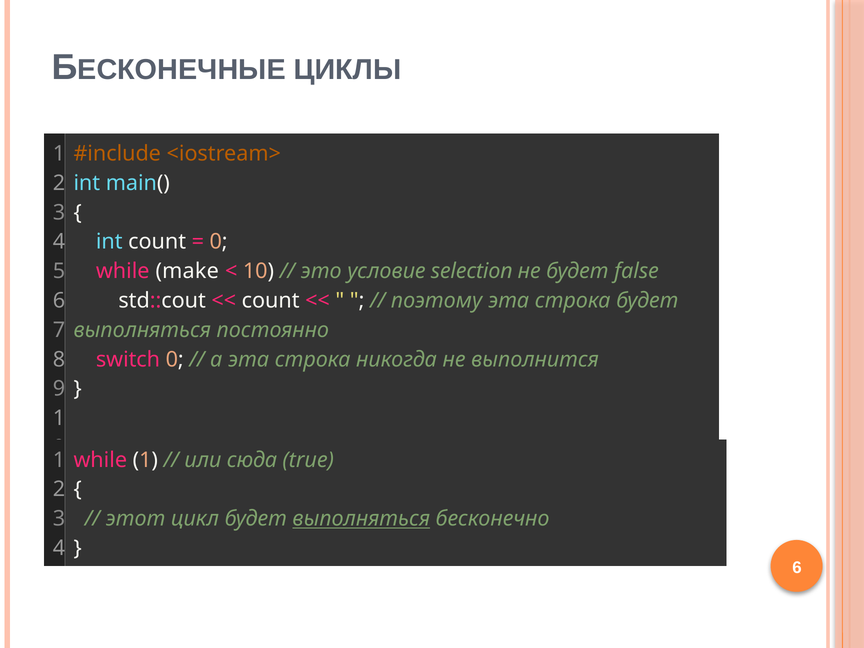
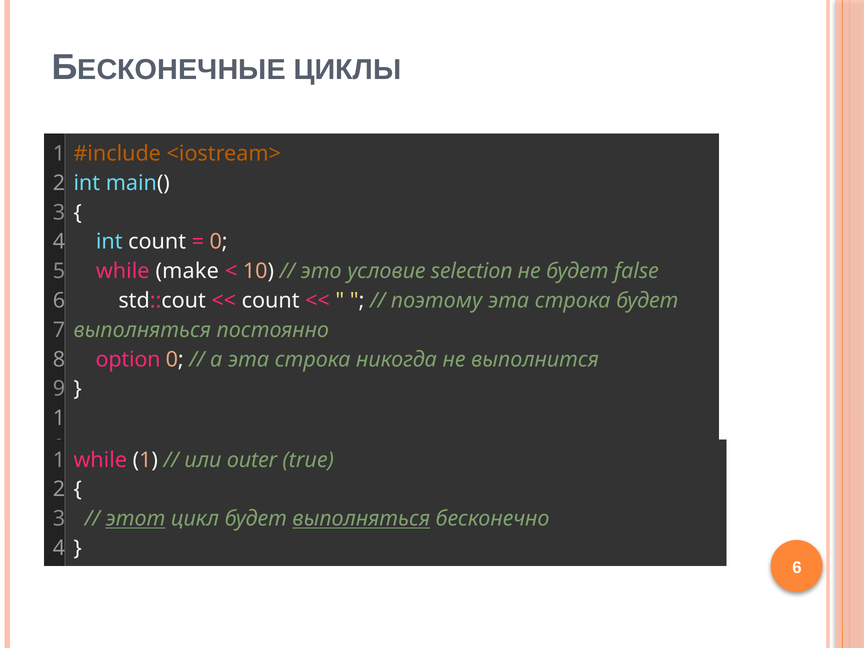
switch: switch -> option
сюда: сюда -> outer
этот underline: none -> present
